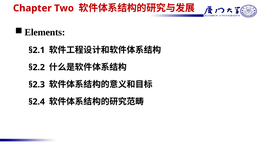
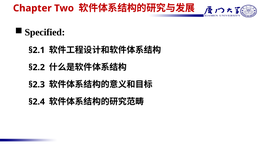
Elements: Elements -> Specified
